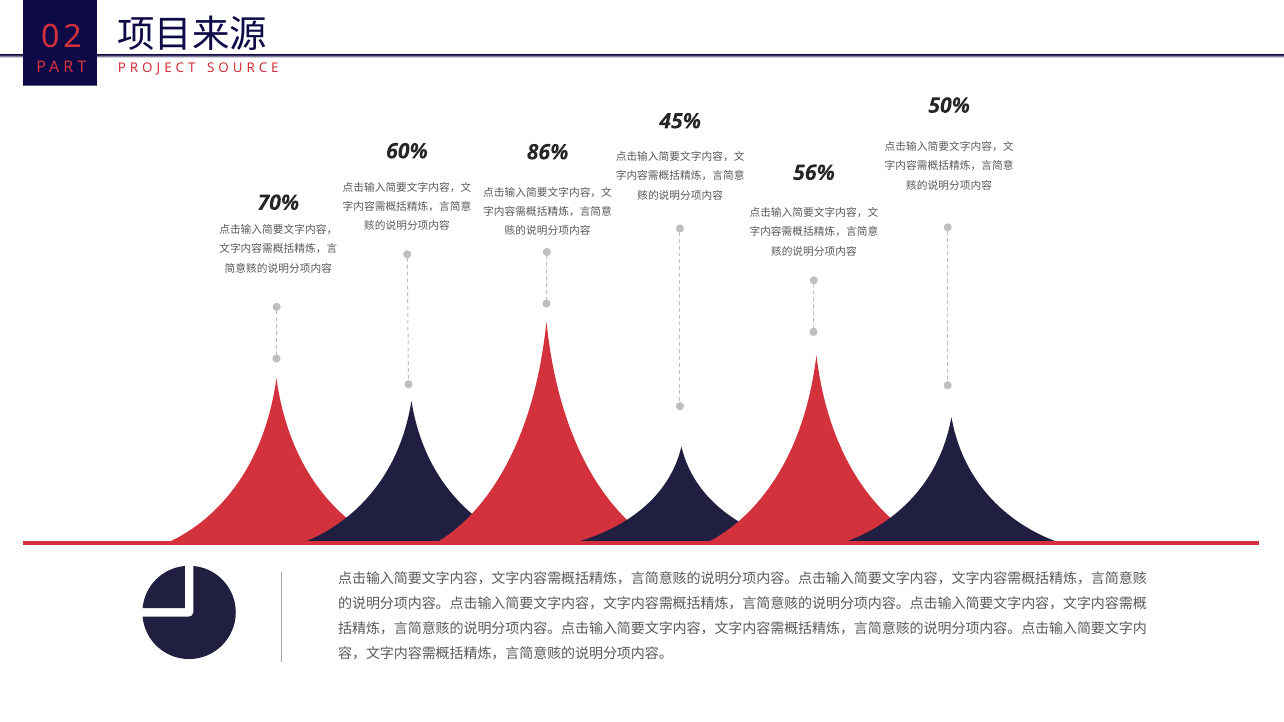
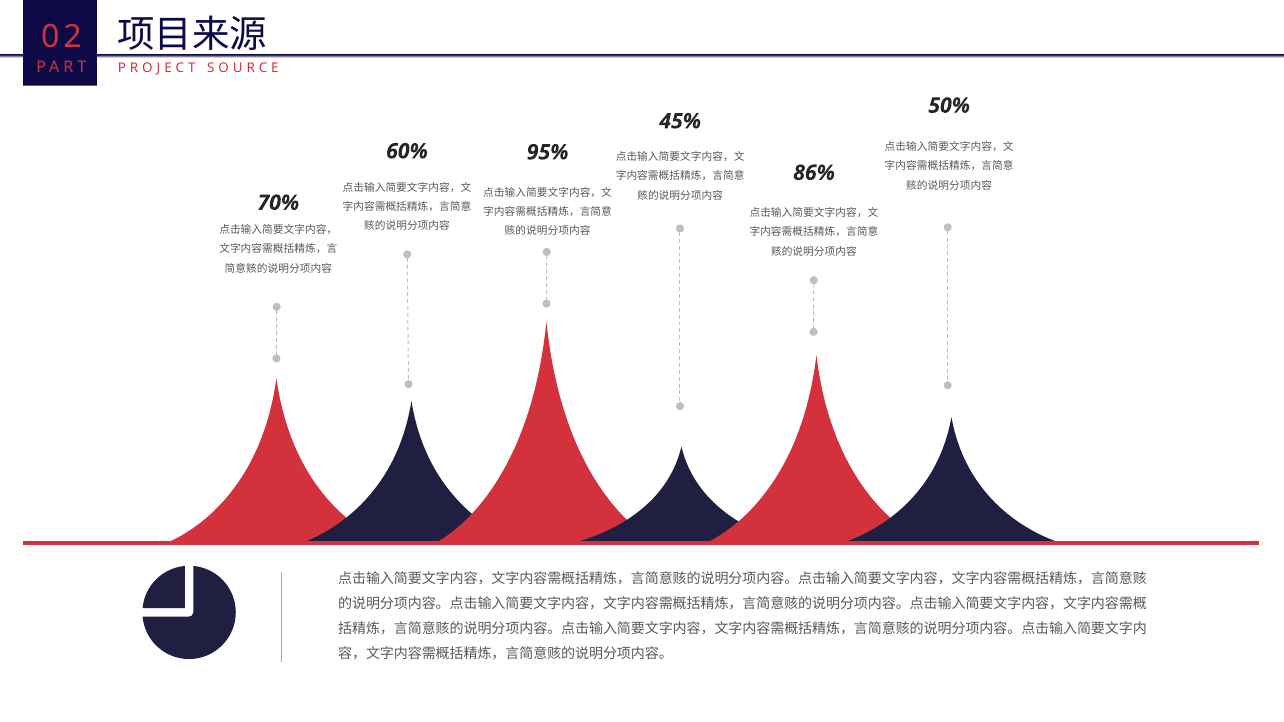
86%: 86% -> 95%
56%: 56% -> 86%
